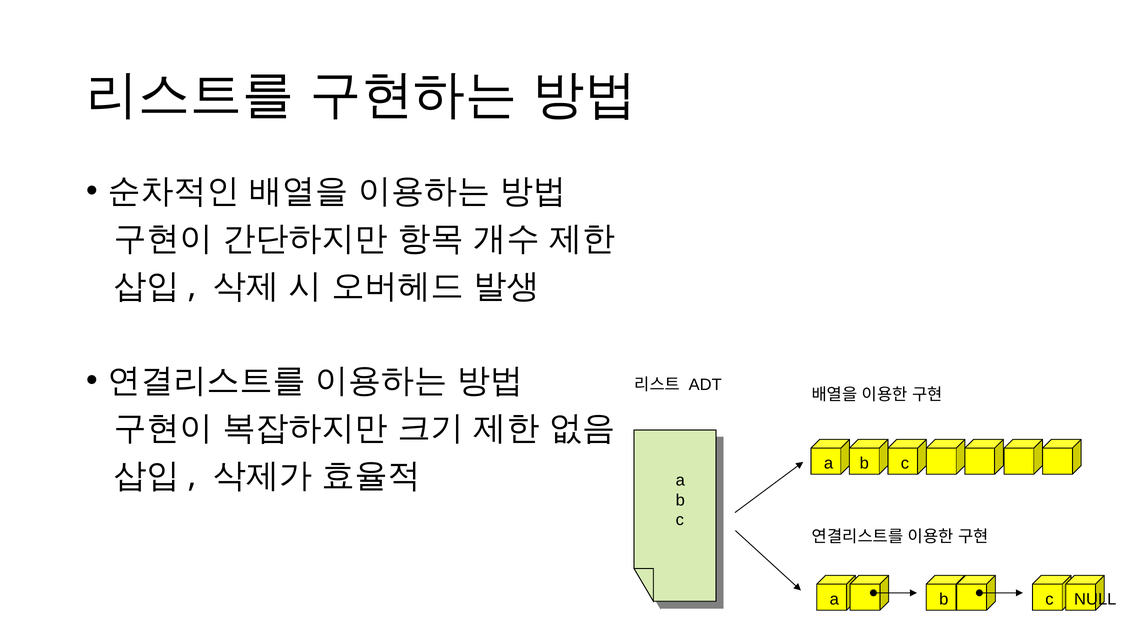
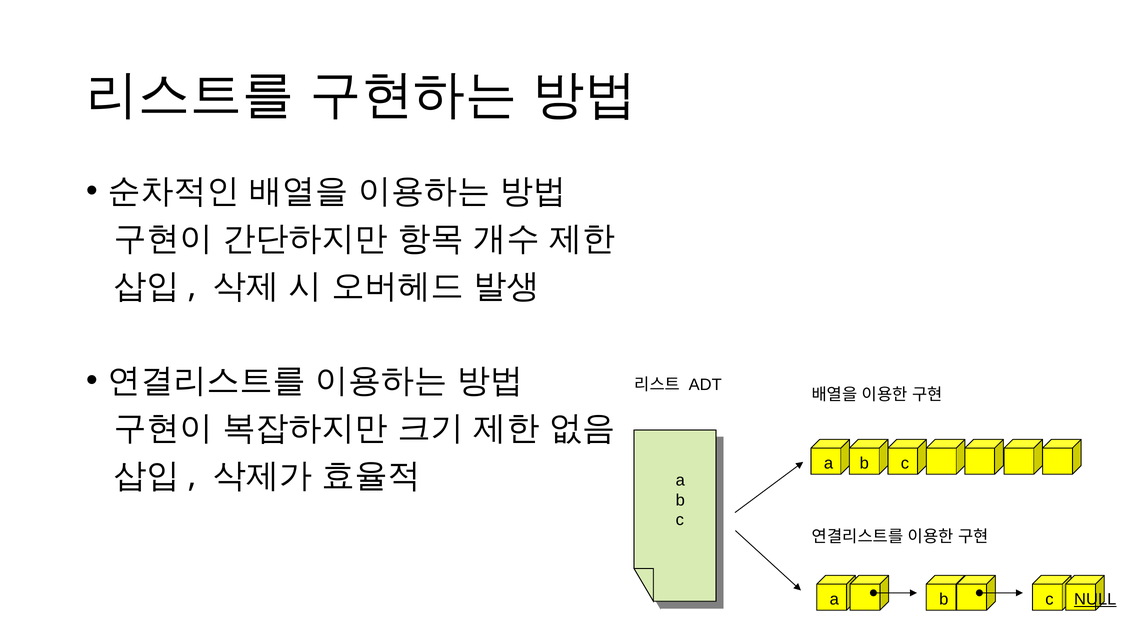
NULL underline: none -> present
